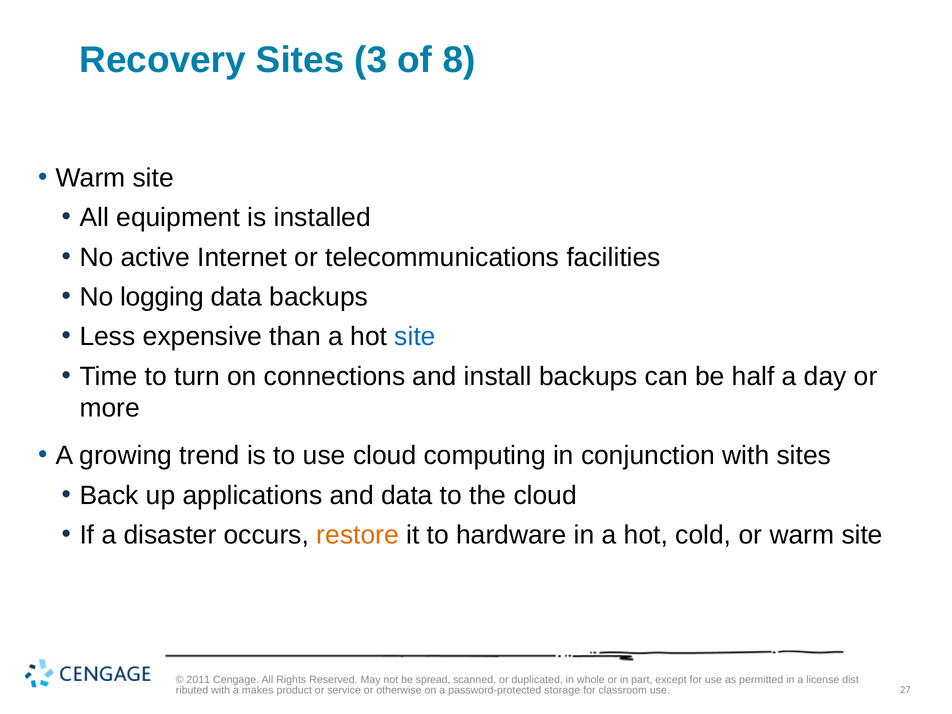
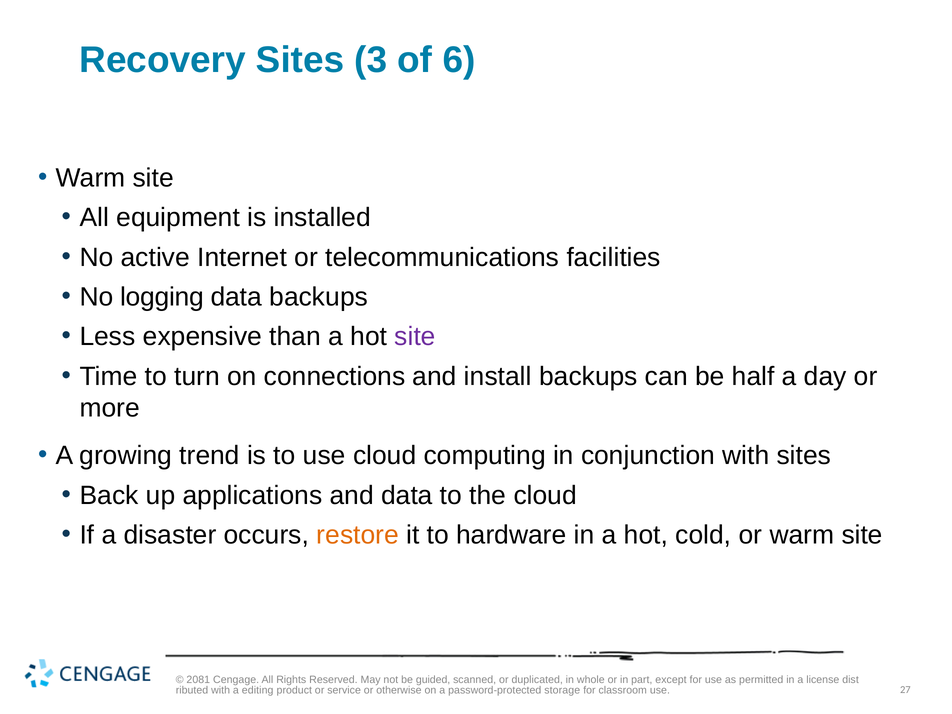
8: 8 -> 6
site at (415, 337) colour: blue -> purple
2011: 2011 -> 2081
spread: spread -> guided
makes: makes -> editing
